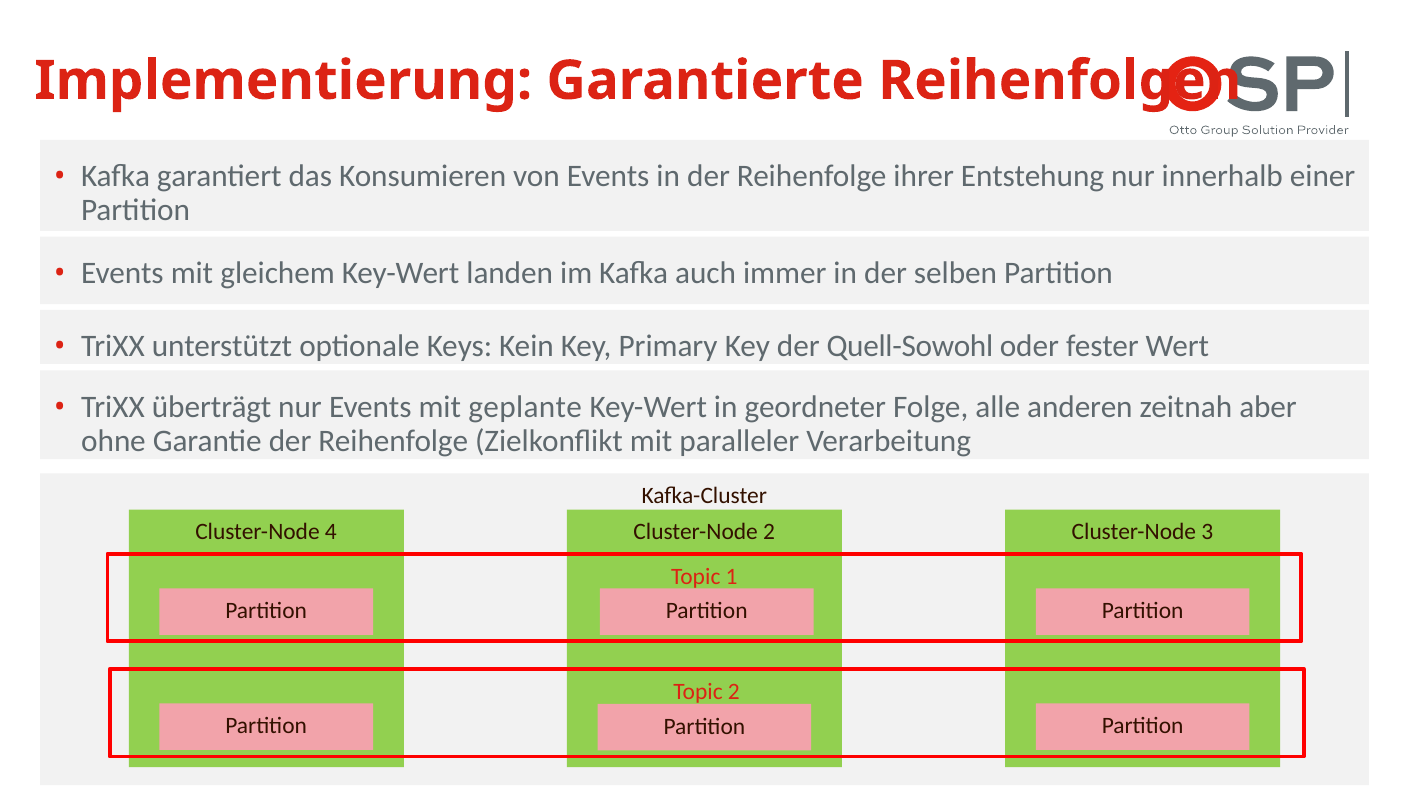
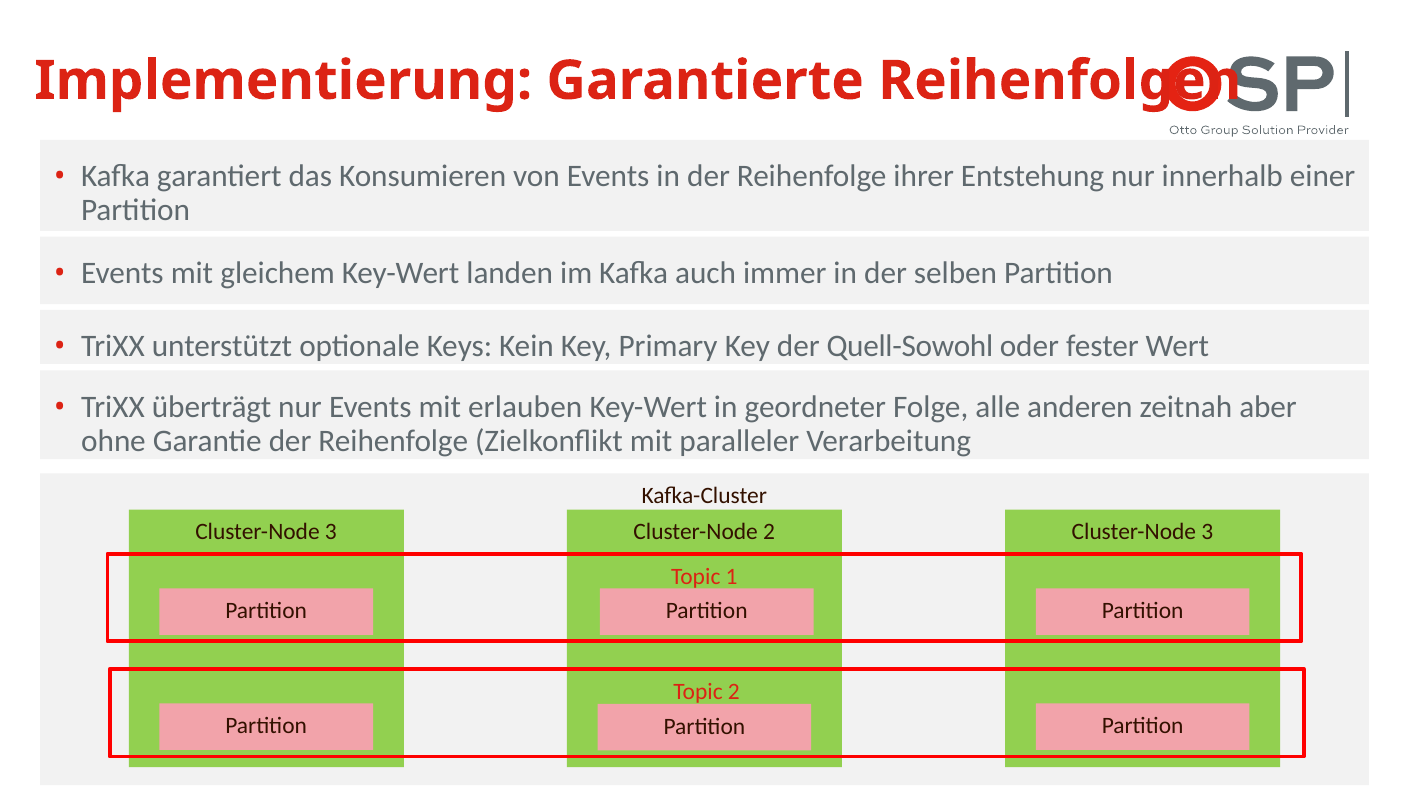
geplante: geplante -> erlauben
4 at (331, 532): 4 -> 3
